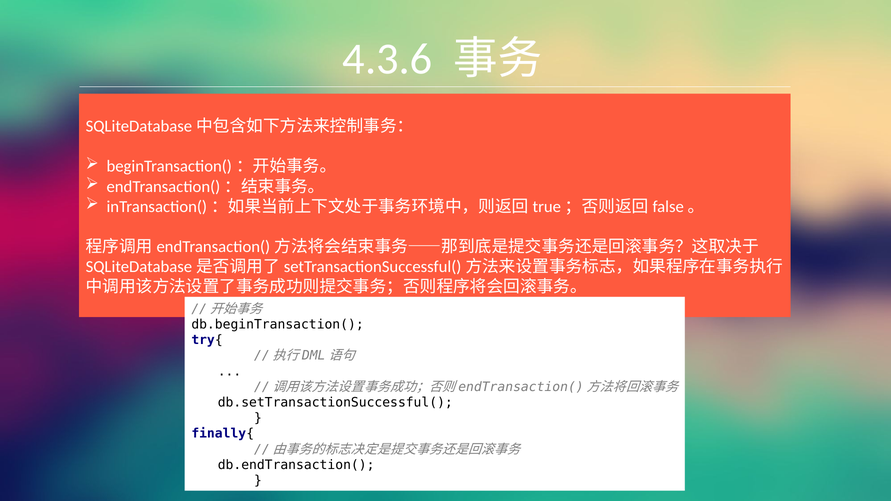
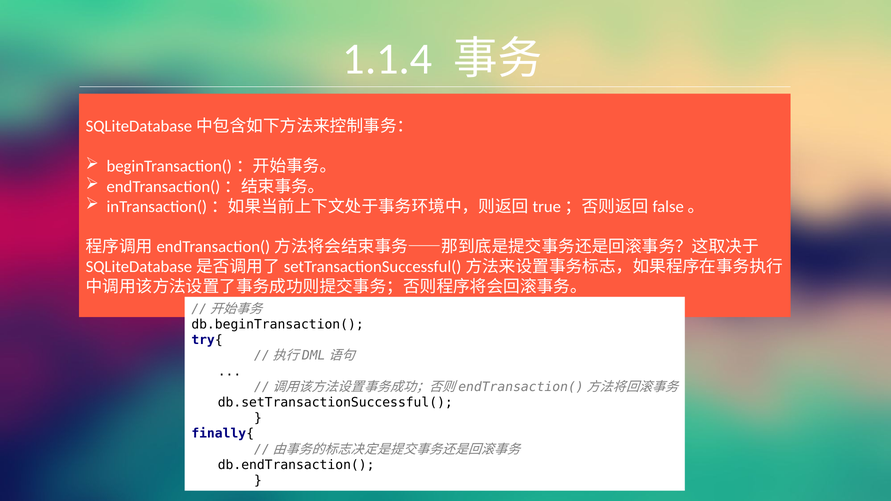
4.3.6: 4.3.6 -> 1.1.4
